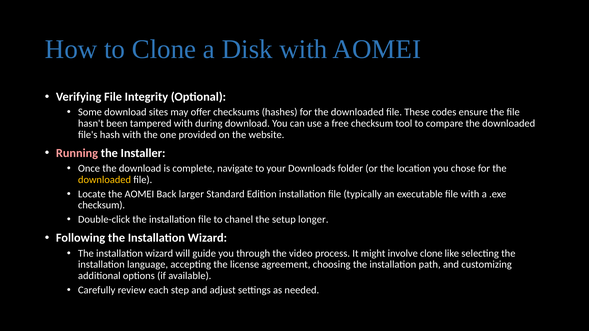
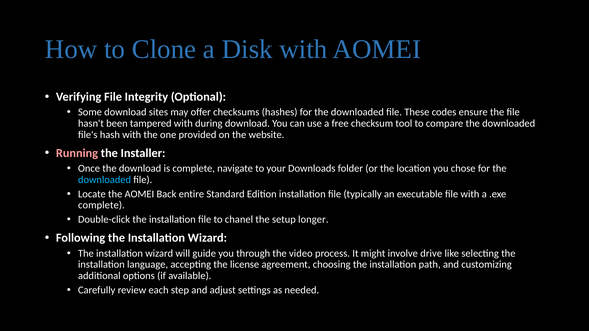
downloaded at (105, 180) colour: yellow -> light blue
larger: larger -> entire
checksum at (102, 205): checksum -> complete
involve clone: clone -> drive
